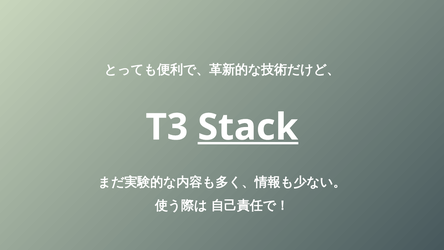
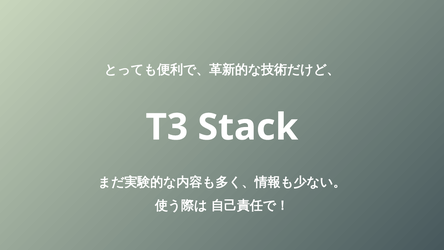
Stack underline: present -> none
